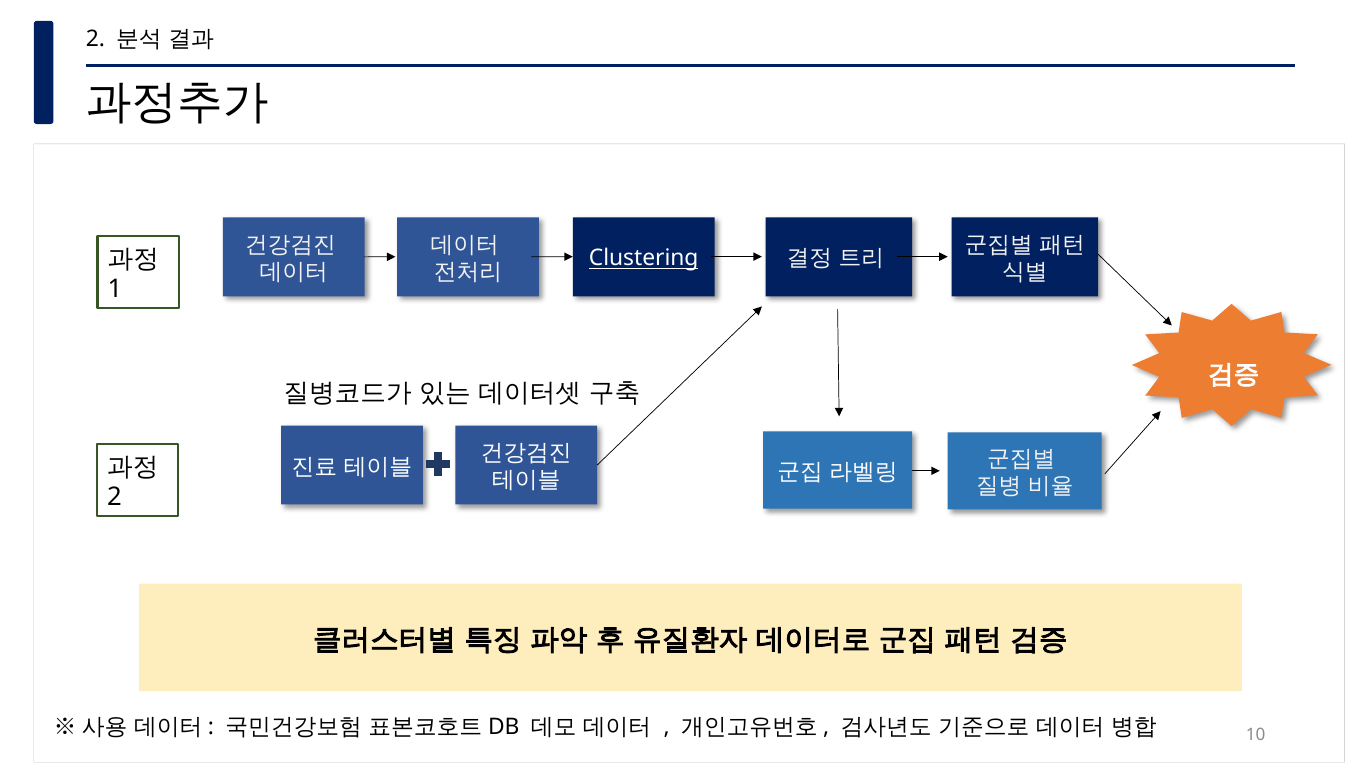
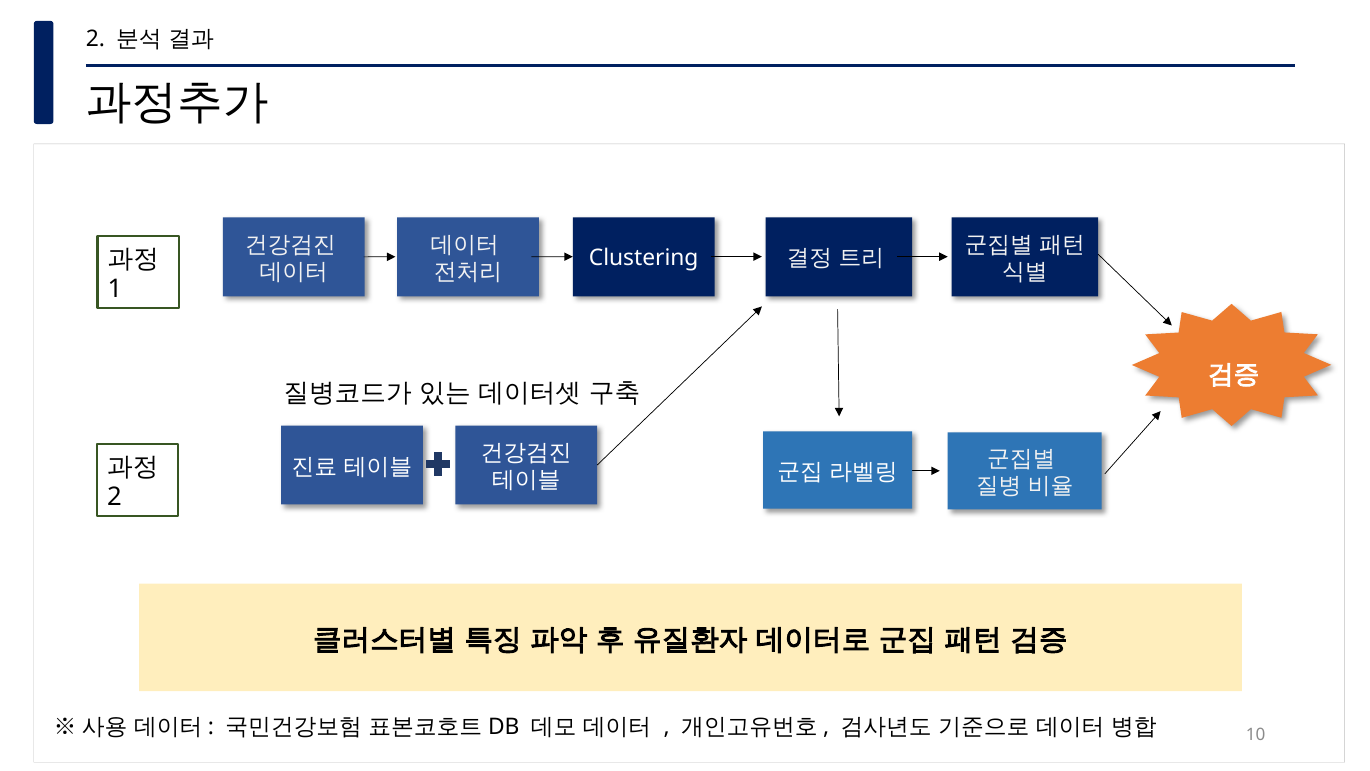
Clustering underline: present -> none
